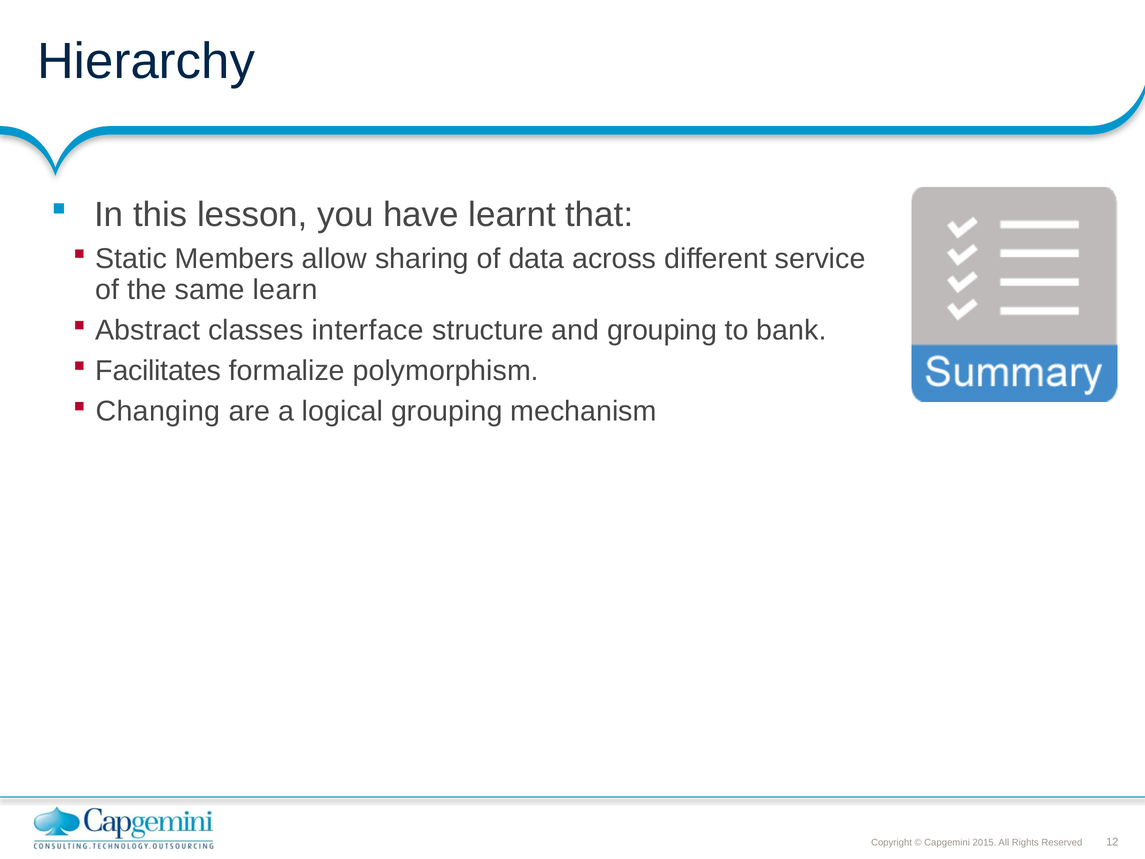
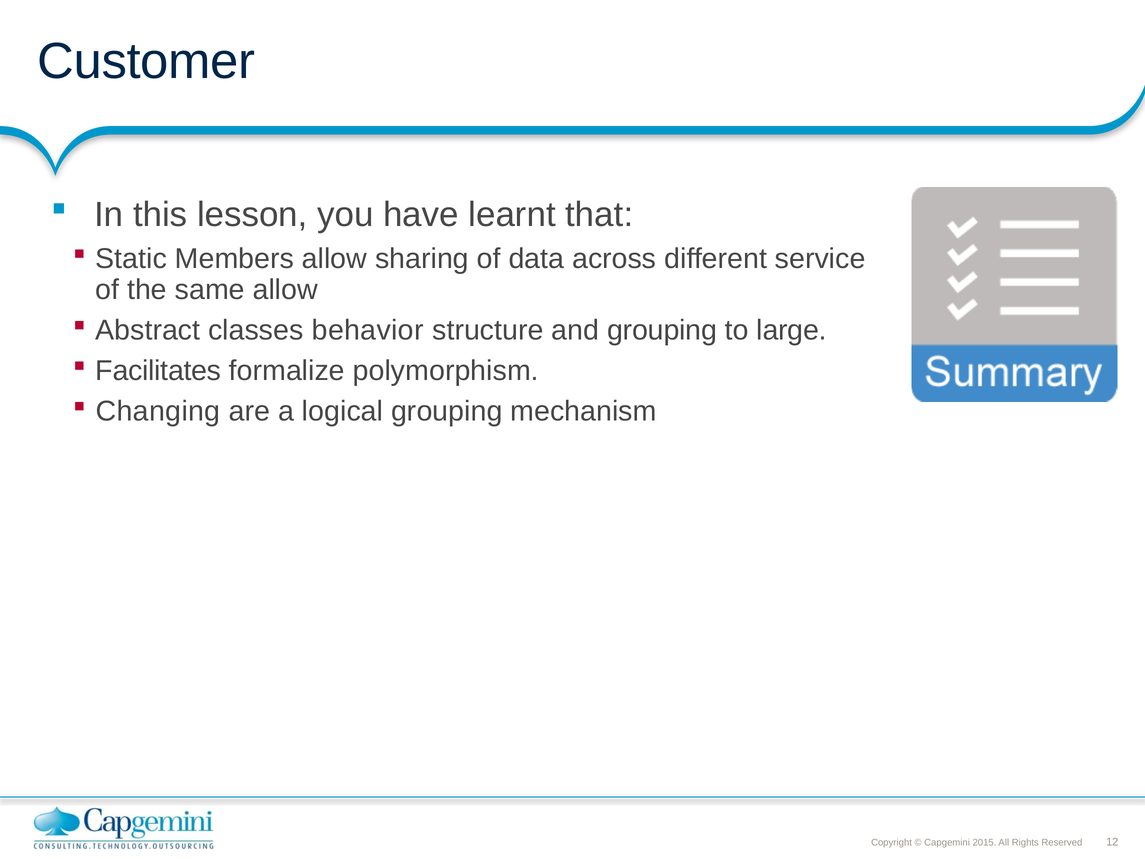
Hierarchy: Hierarchy -> Customer
same learn: learn -> allow
interface: interface -> behavior
bank: bank -> large
